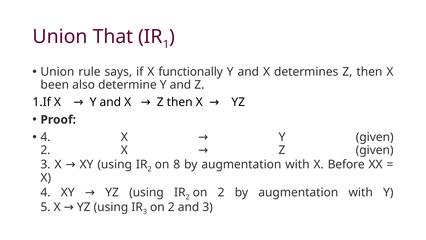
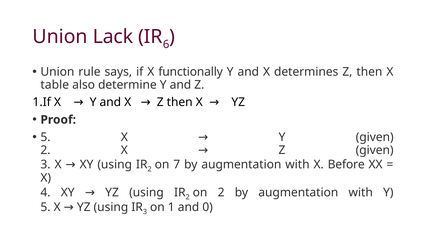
That: That -> Lack
1: 1 -> 6
been: been -> table
4 at (45, 137): 4 -> 5
8: 8 -> 7
3 on 2: 2 -> 1
and 3: 3 -> 0
